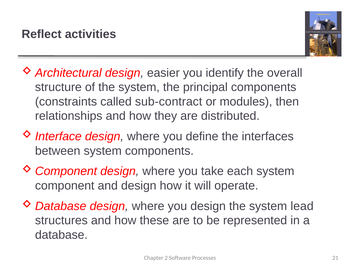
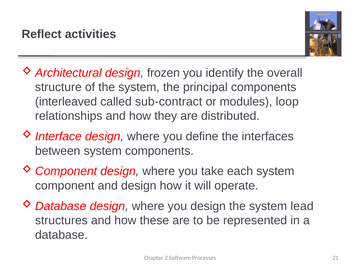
easier: easier -> frozen
constraints: constraints -> interleaved
then: then -> loop
